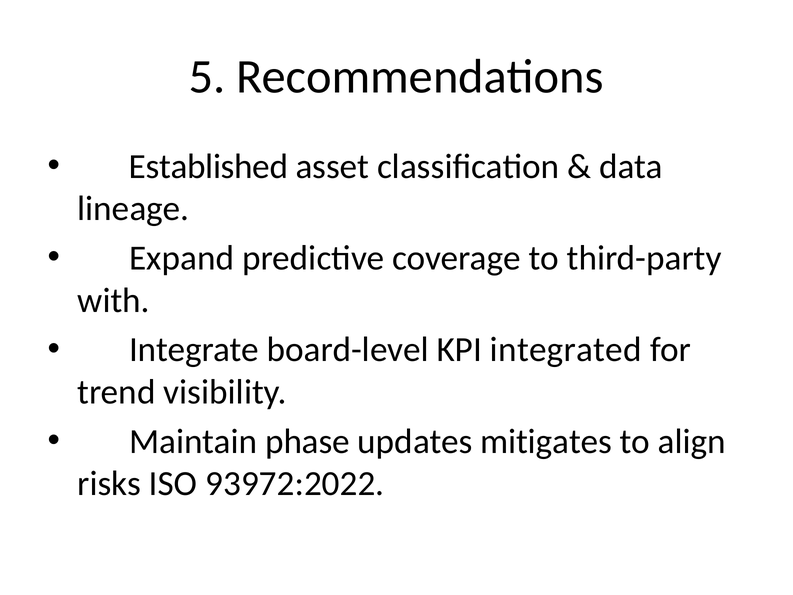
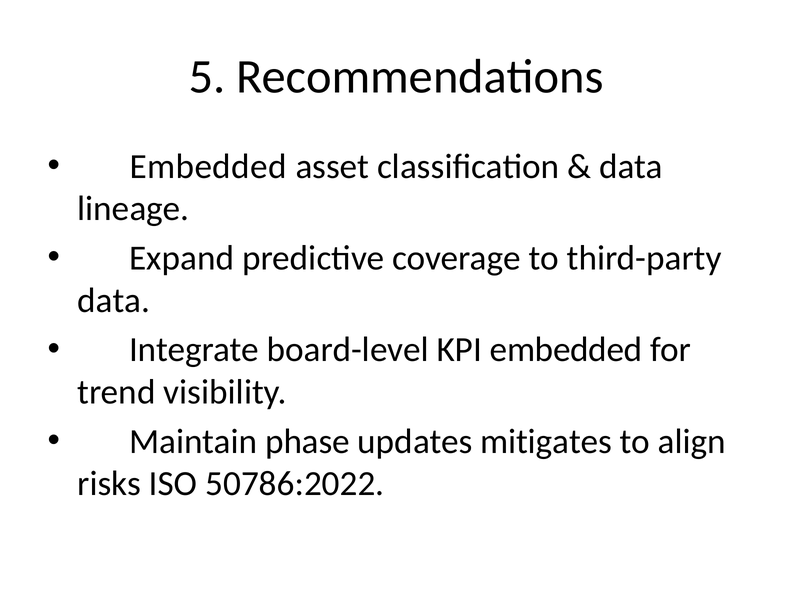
Established at (209, 166): Established -> Embedded
with at (114, 300): with -> data
KPI integrated: integrated -> embedded
93972:2022: 93972:2022 -> 50786:2022
